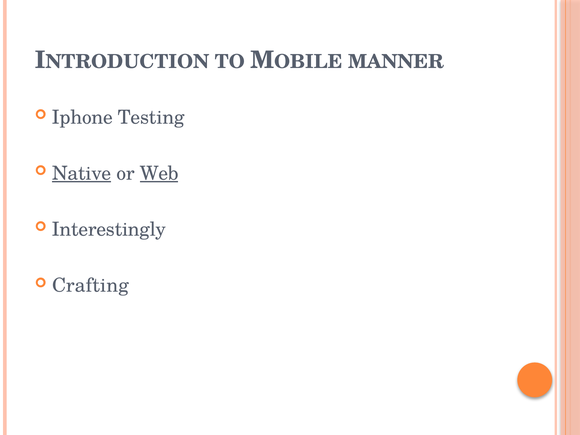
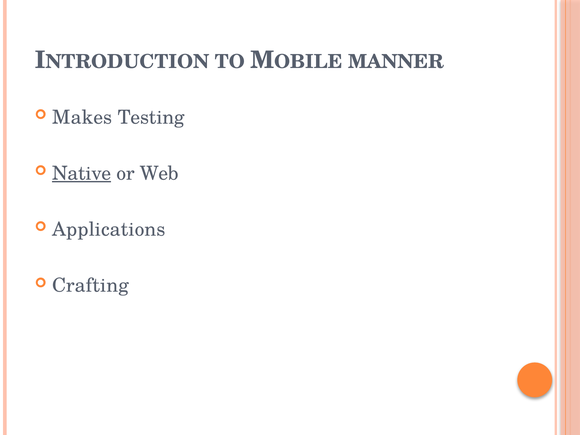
Iphone: Iphone -> Makes
Web underline: present -> none
Interestingly: Interestingly -> Applications
